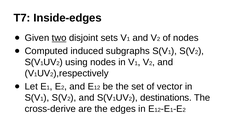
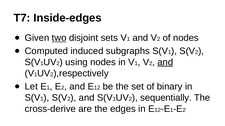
and at (165, 62) underline: none -> present
vector: vector -> binary
destinations: destinations -> sequentially
